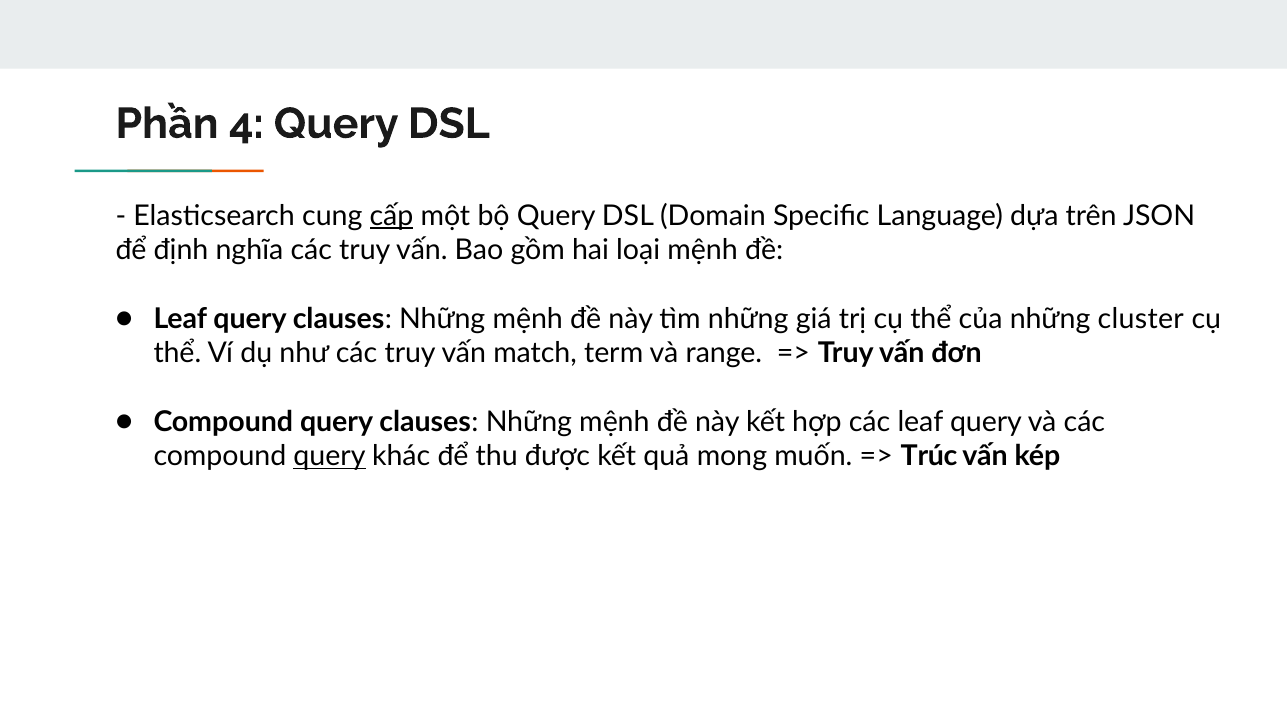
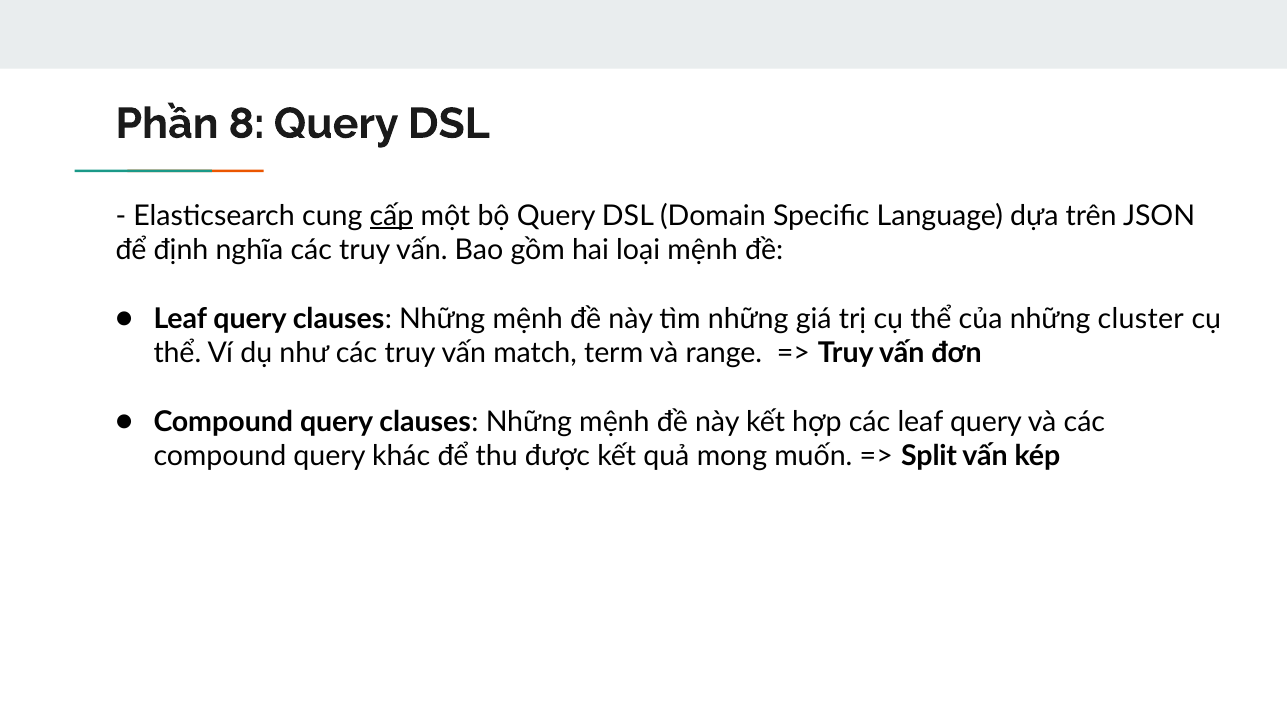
4: 4 -> 8
query at (330, 456) underline: present -> none
Trúc: Trúc -> Split
